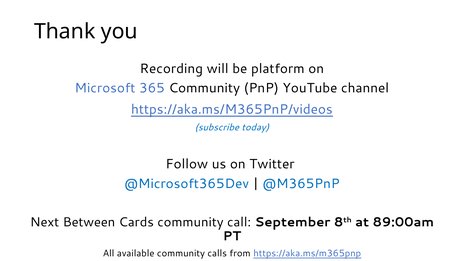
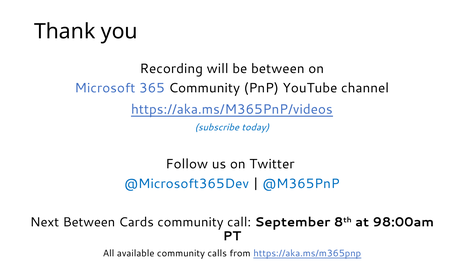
be platform: platform -> between
89:00am: 89:00am -> 98:00am
